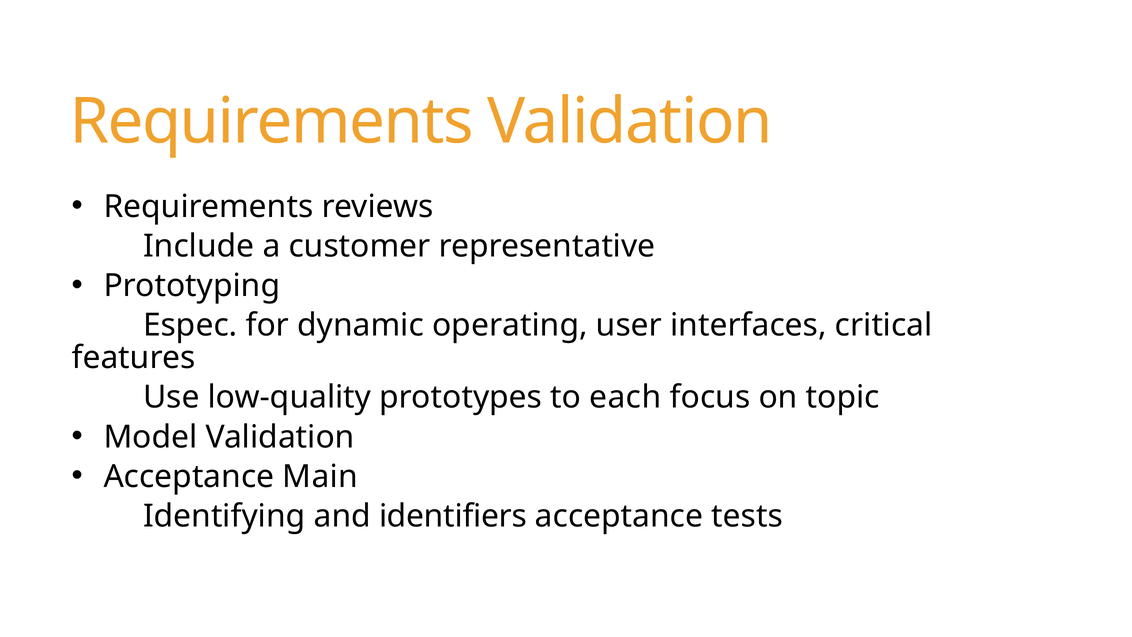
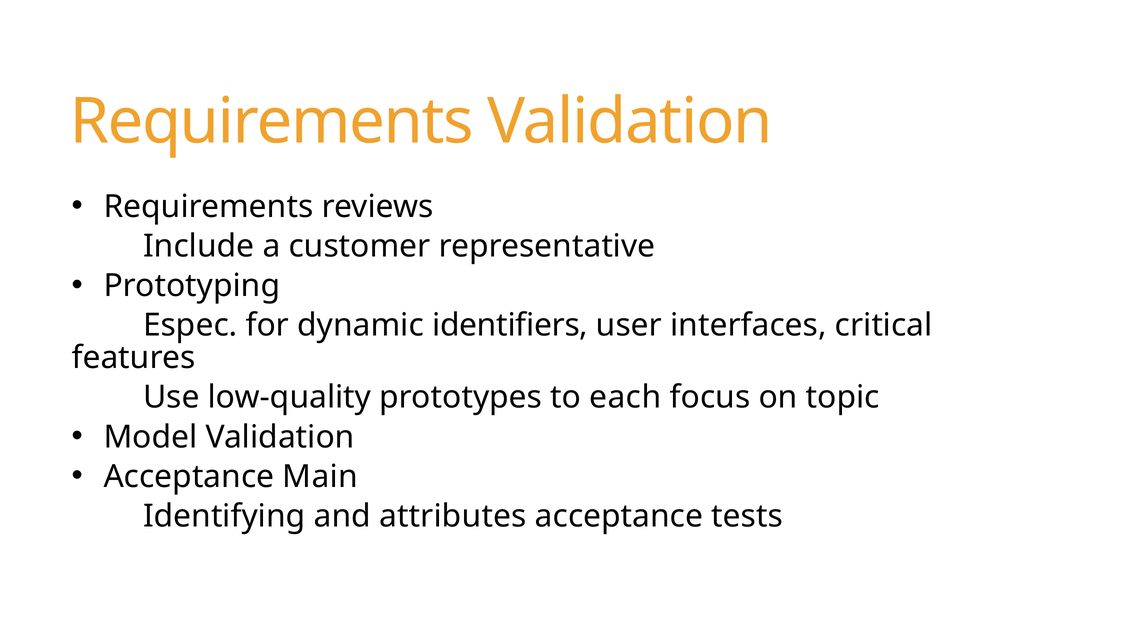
operating: operating -> identifiers
identifiers: identifiers -> attributes
